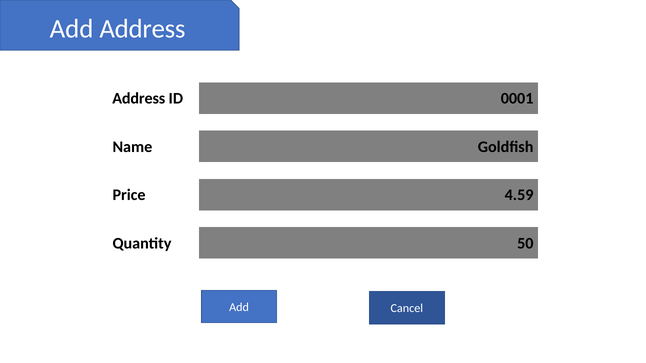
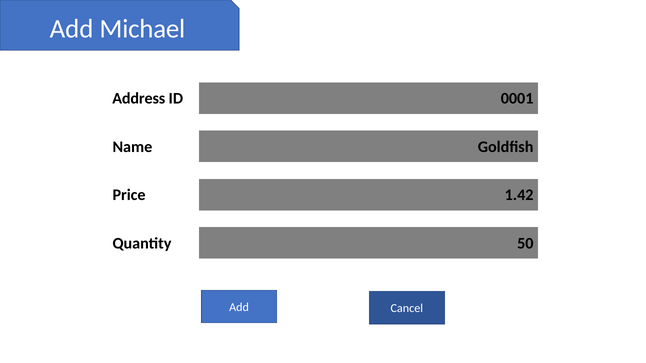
Add Address: Address -> Michael
4.59: 4.59 -> 1.42
